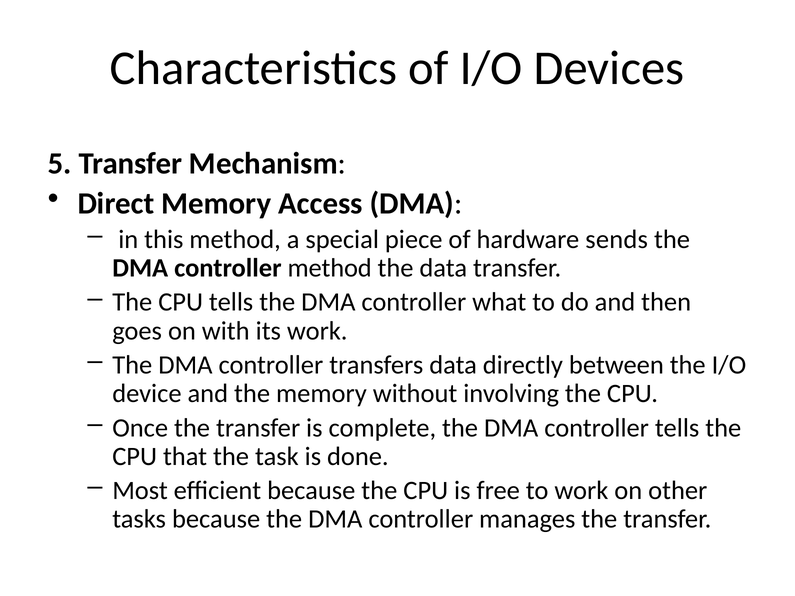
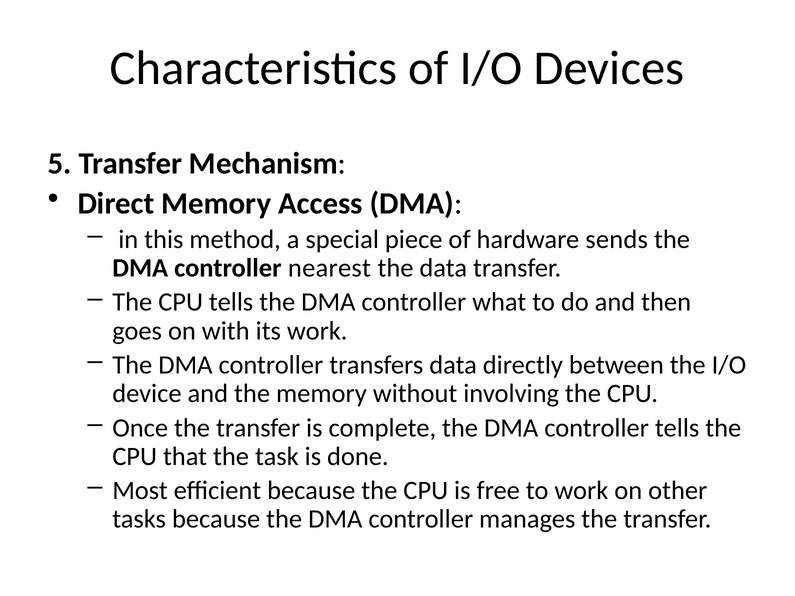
controller method: method -> nearest
